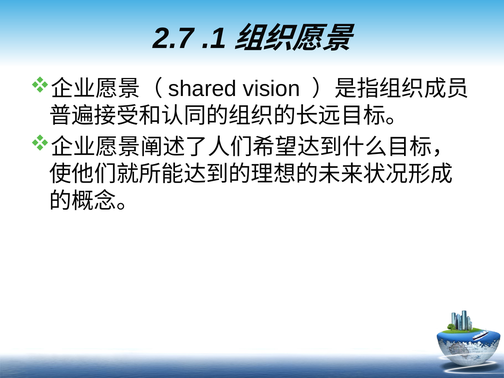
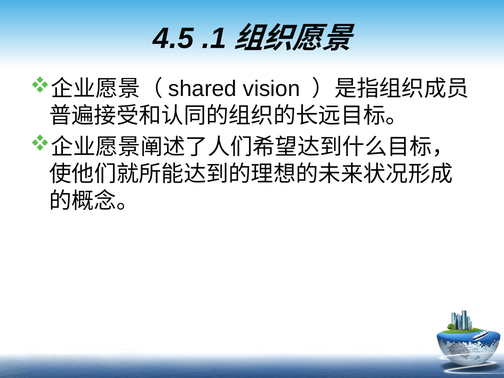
2.7: 2.7 -> 4.5
